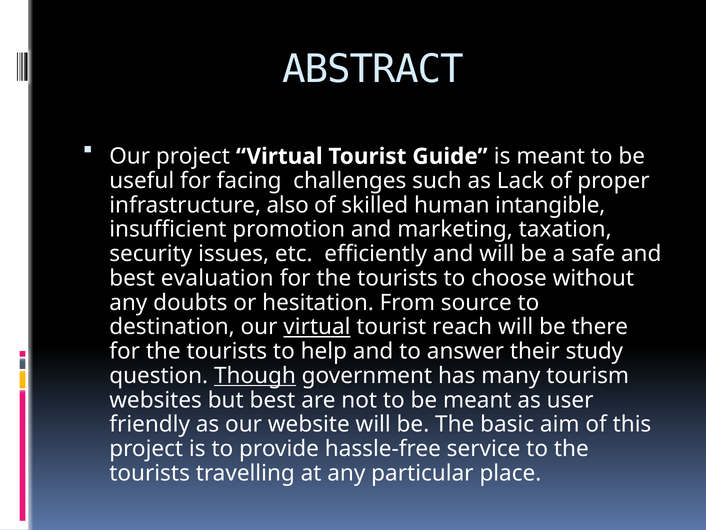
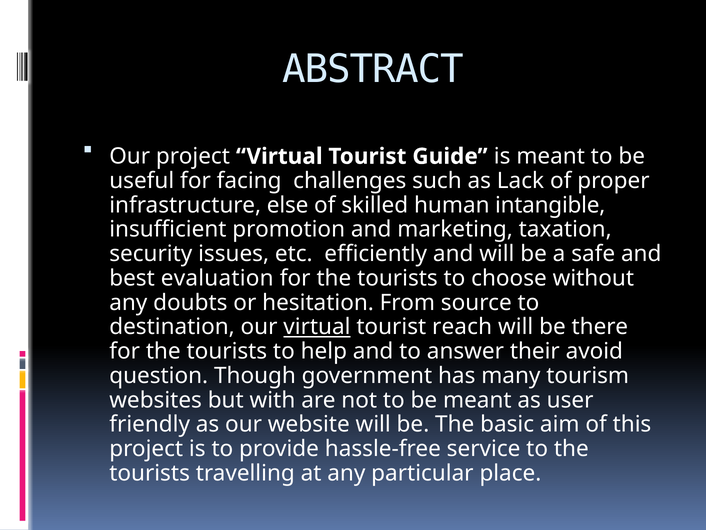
also: also -> else
study: study -> avoid
Though underline: present -> none
but best: best -> with
